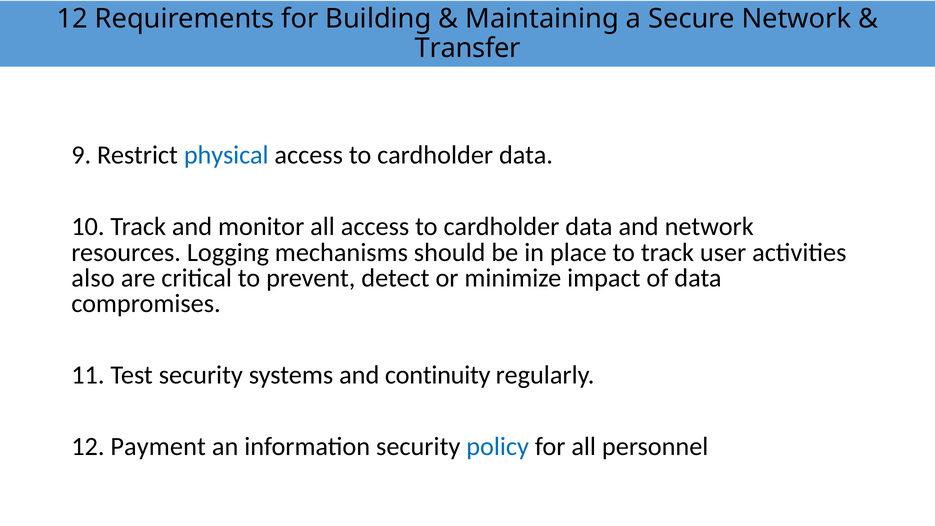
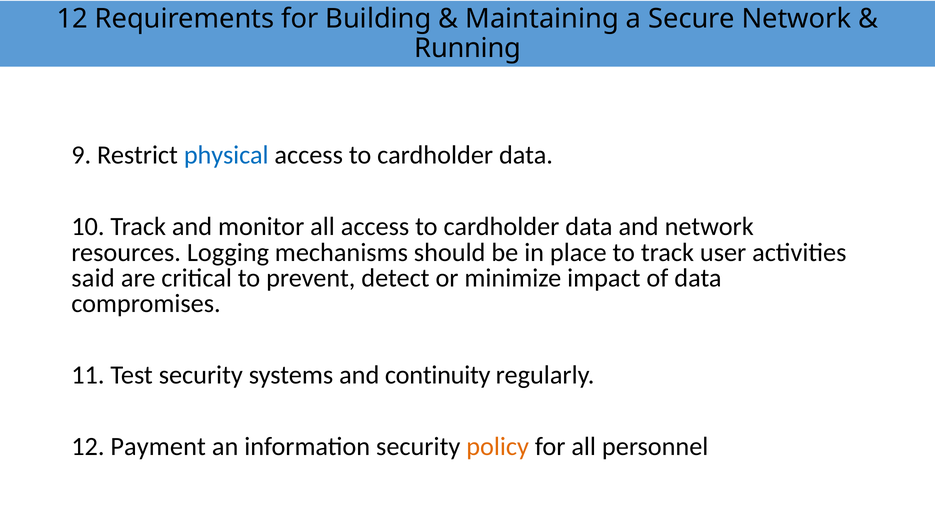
Transfer: Transfer -> Running
also: also -> said
policy colour: blue -> orange
